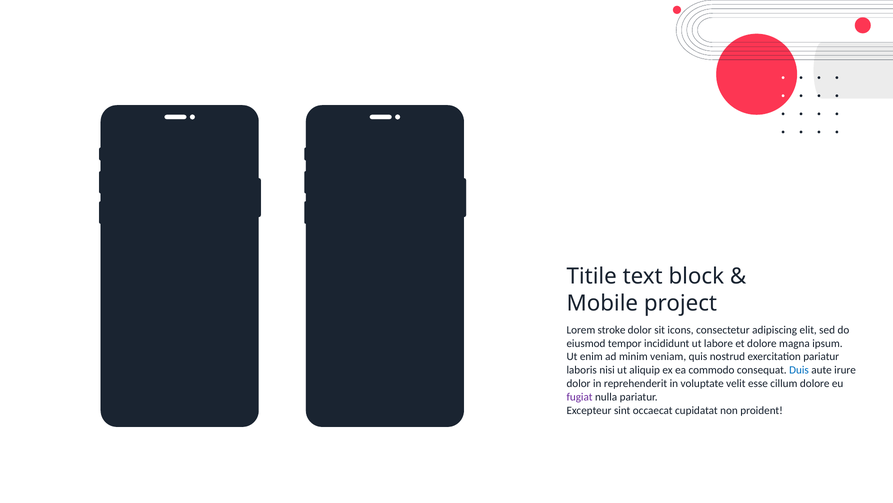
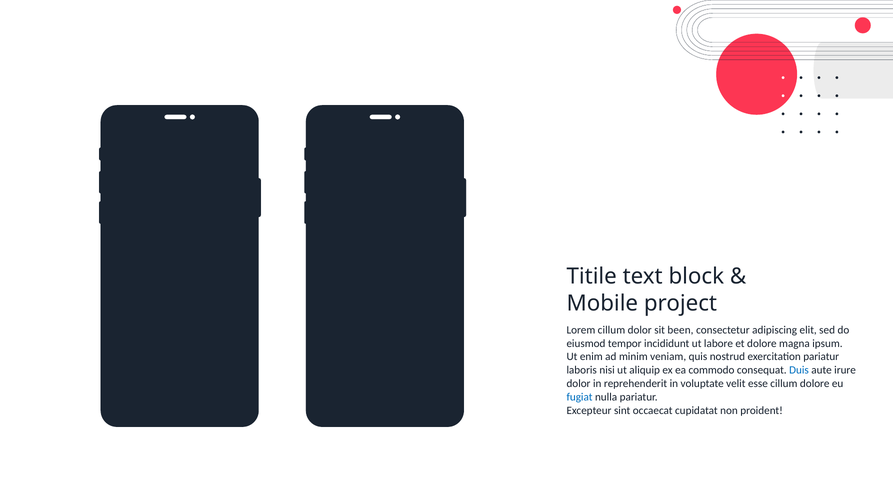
Lorem stroke: stroke -> cillum
icons: icons -> been
fugiat colour: purple -> blue
